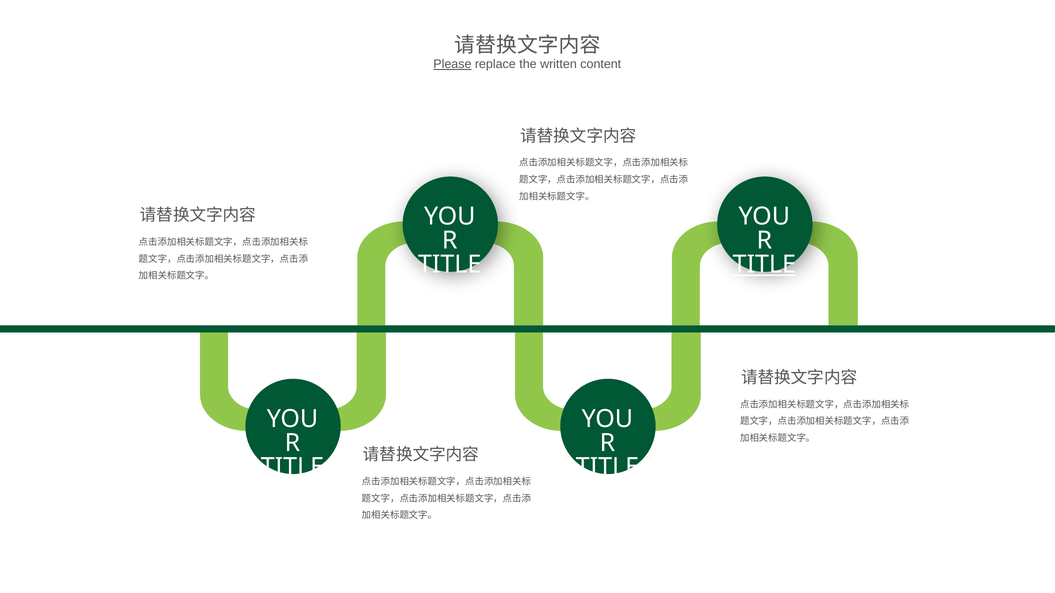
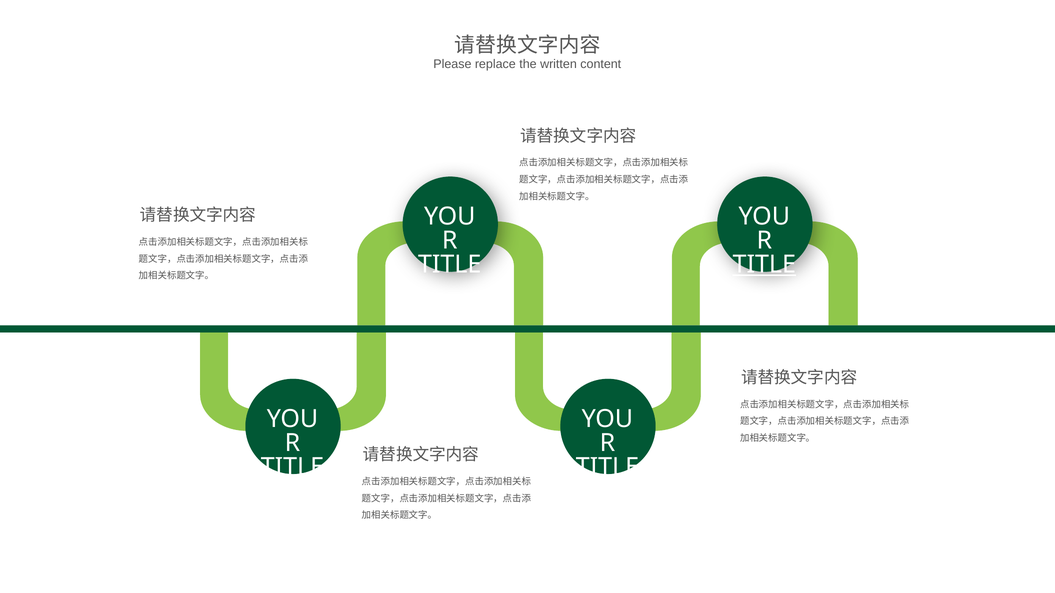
Please underline: present -> none
